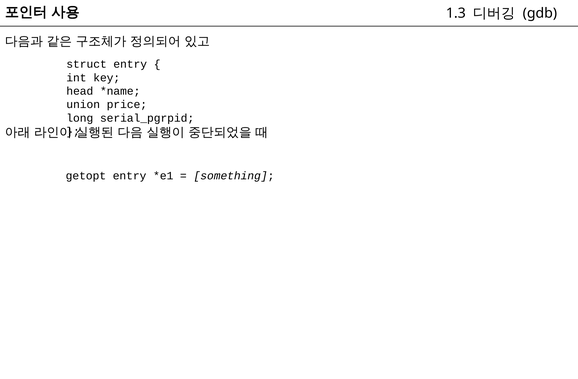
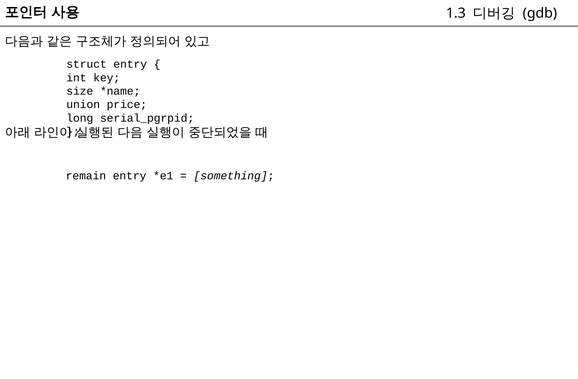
head: head -> size
getopt: getopt -> remain
